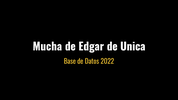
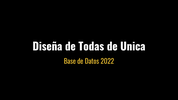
Mucha: Mucha -> Diseña
Edgar: Edgar -> Todas
